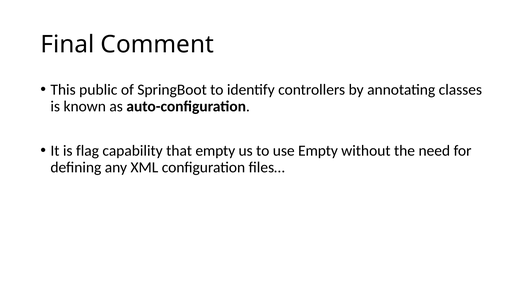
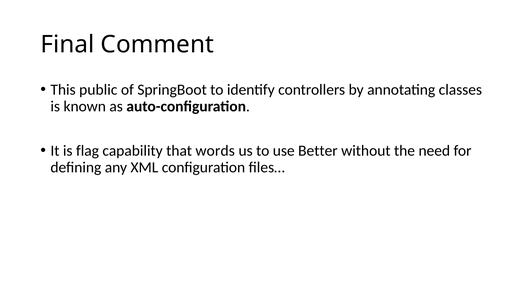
that empty: empty -> words
use Empty: Empty -> Better
